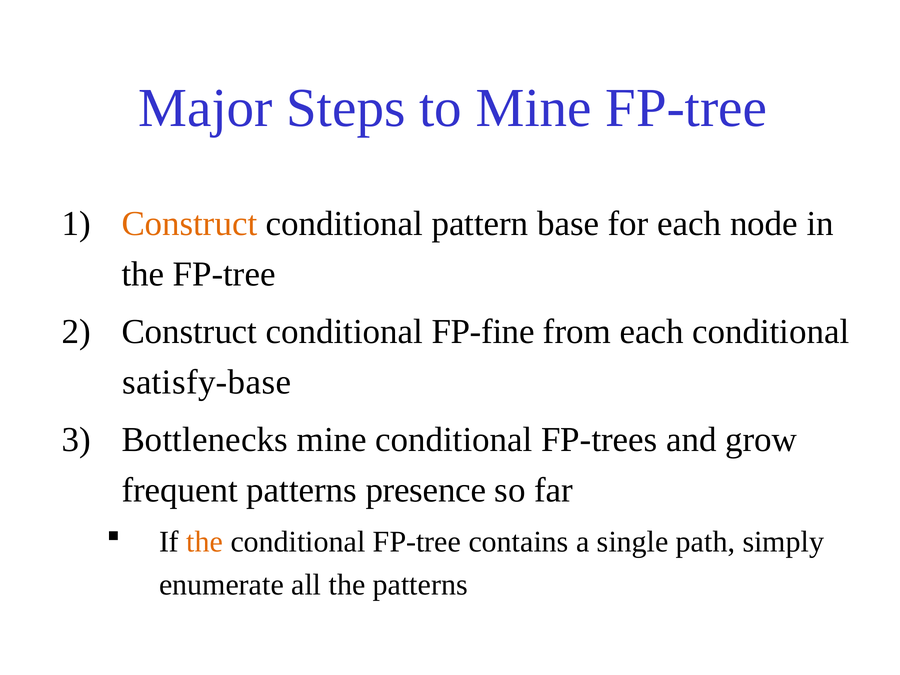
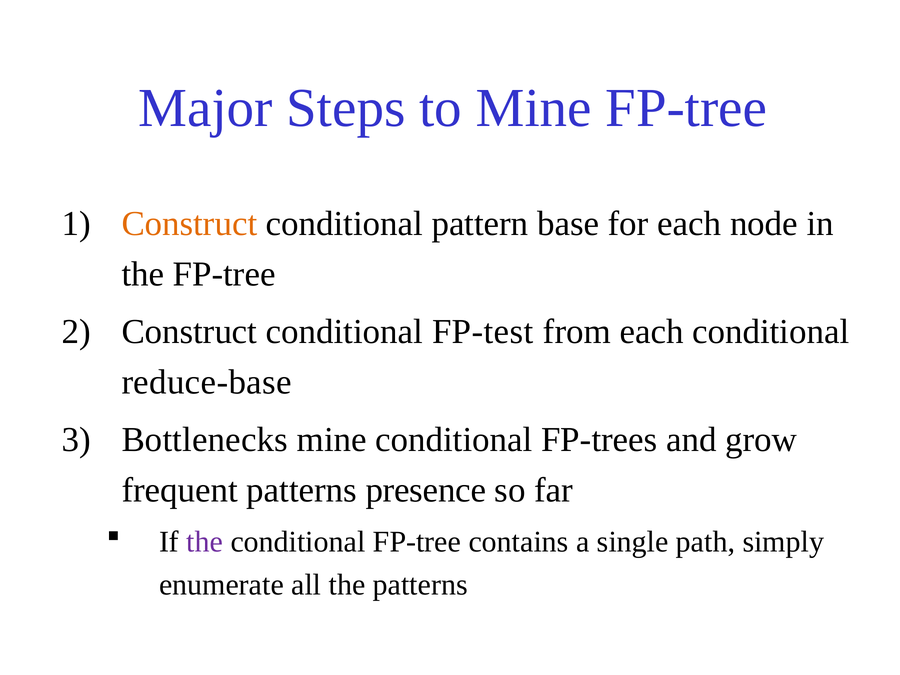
FP-fine: FP-fine -> FP-test
satisfy-base: satisfy-base -> reduce-base
the at (205, 542) colour: orange -> purple
